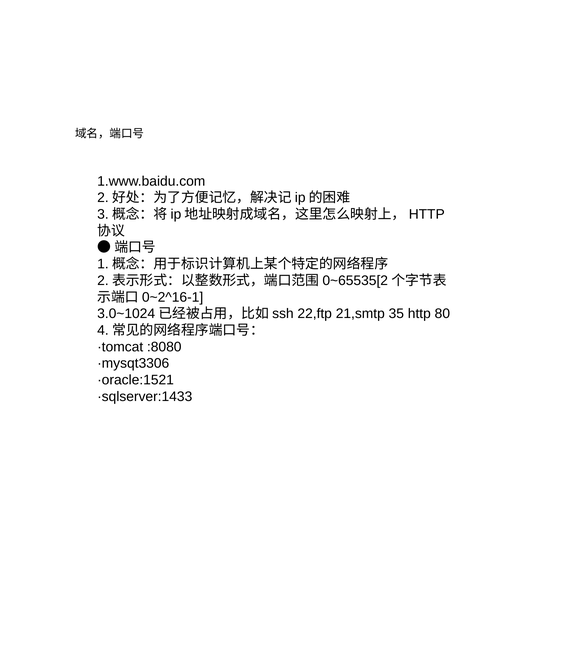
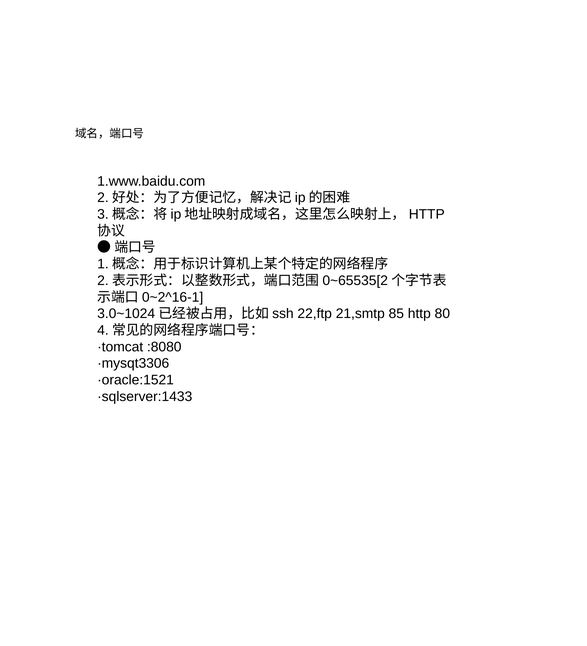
35: 35 -> 85
